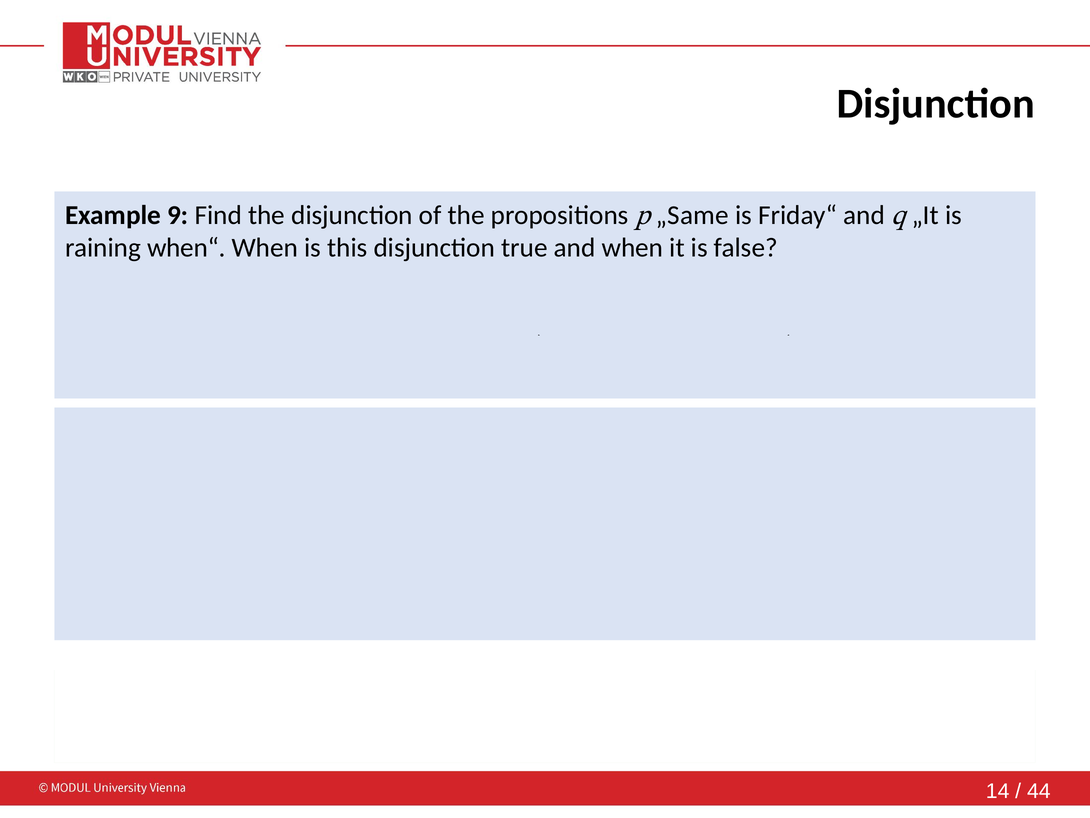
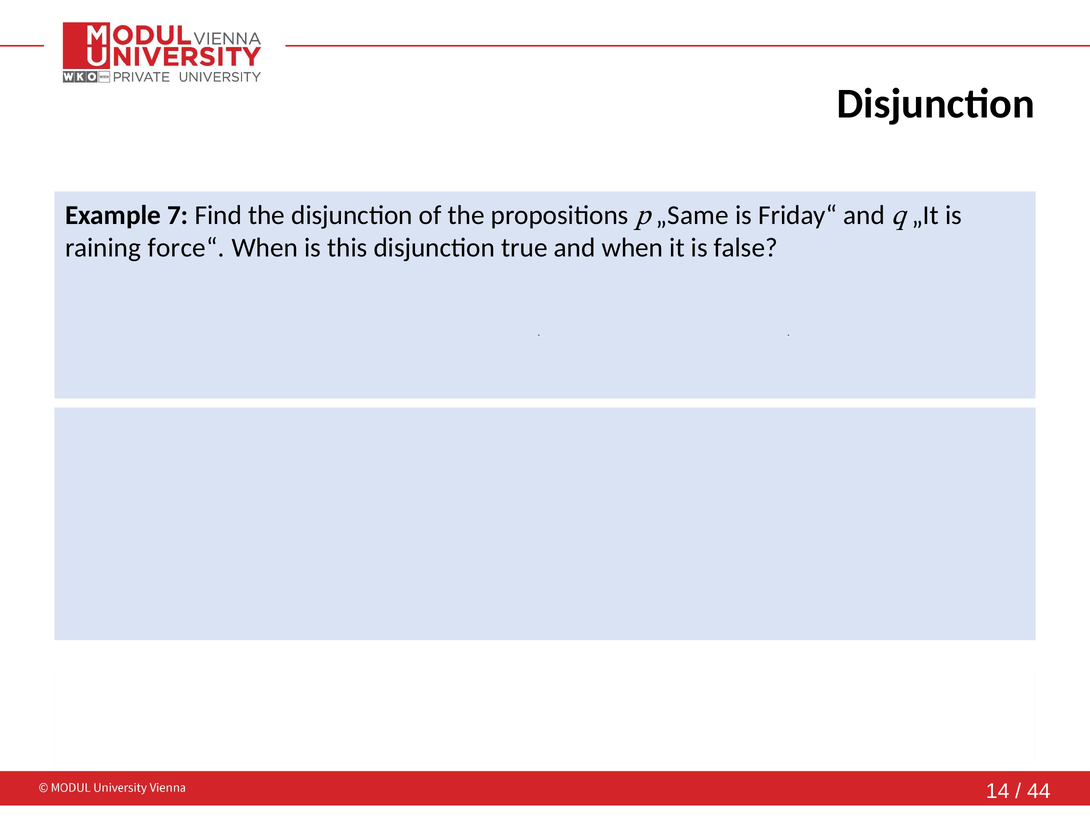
9: 9 -> 7
when“: when“ -> force“
